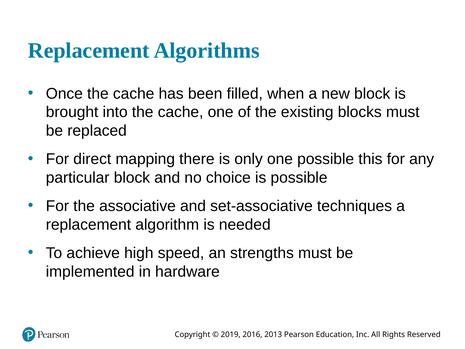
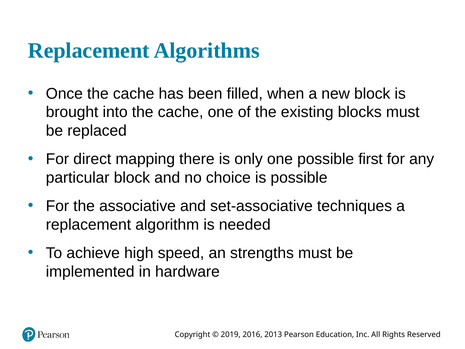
this: this -> first
